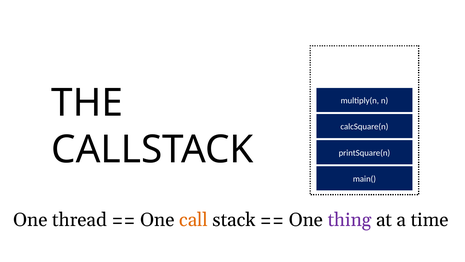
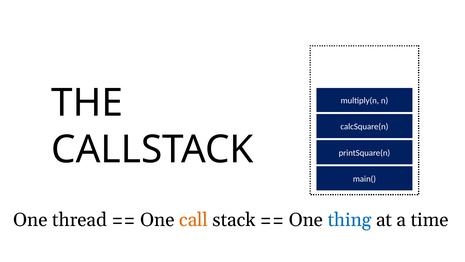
thing colour: purple -> blue
